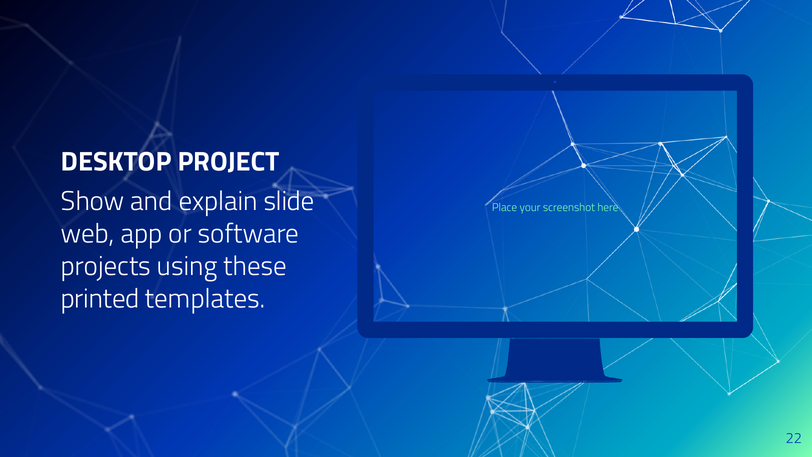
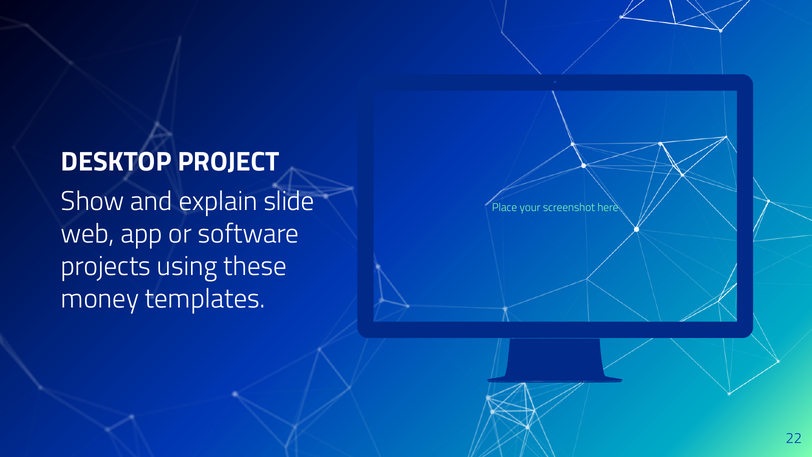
printed: printed -> money
